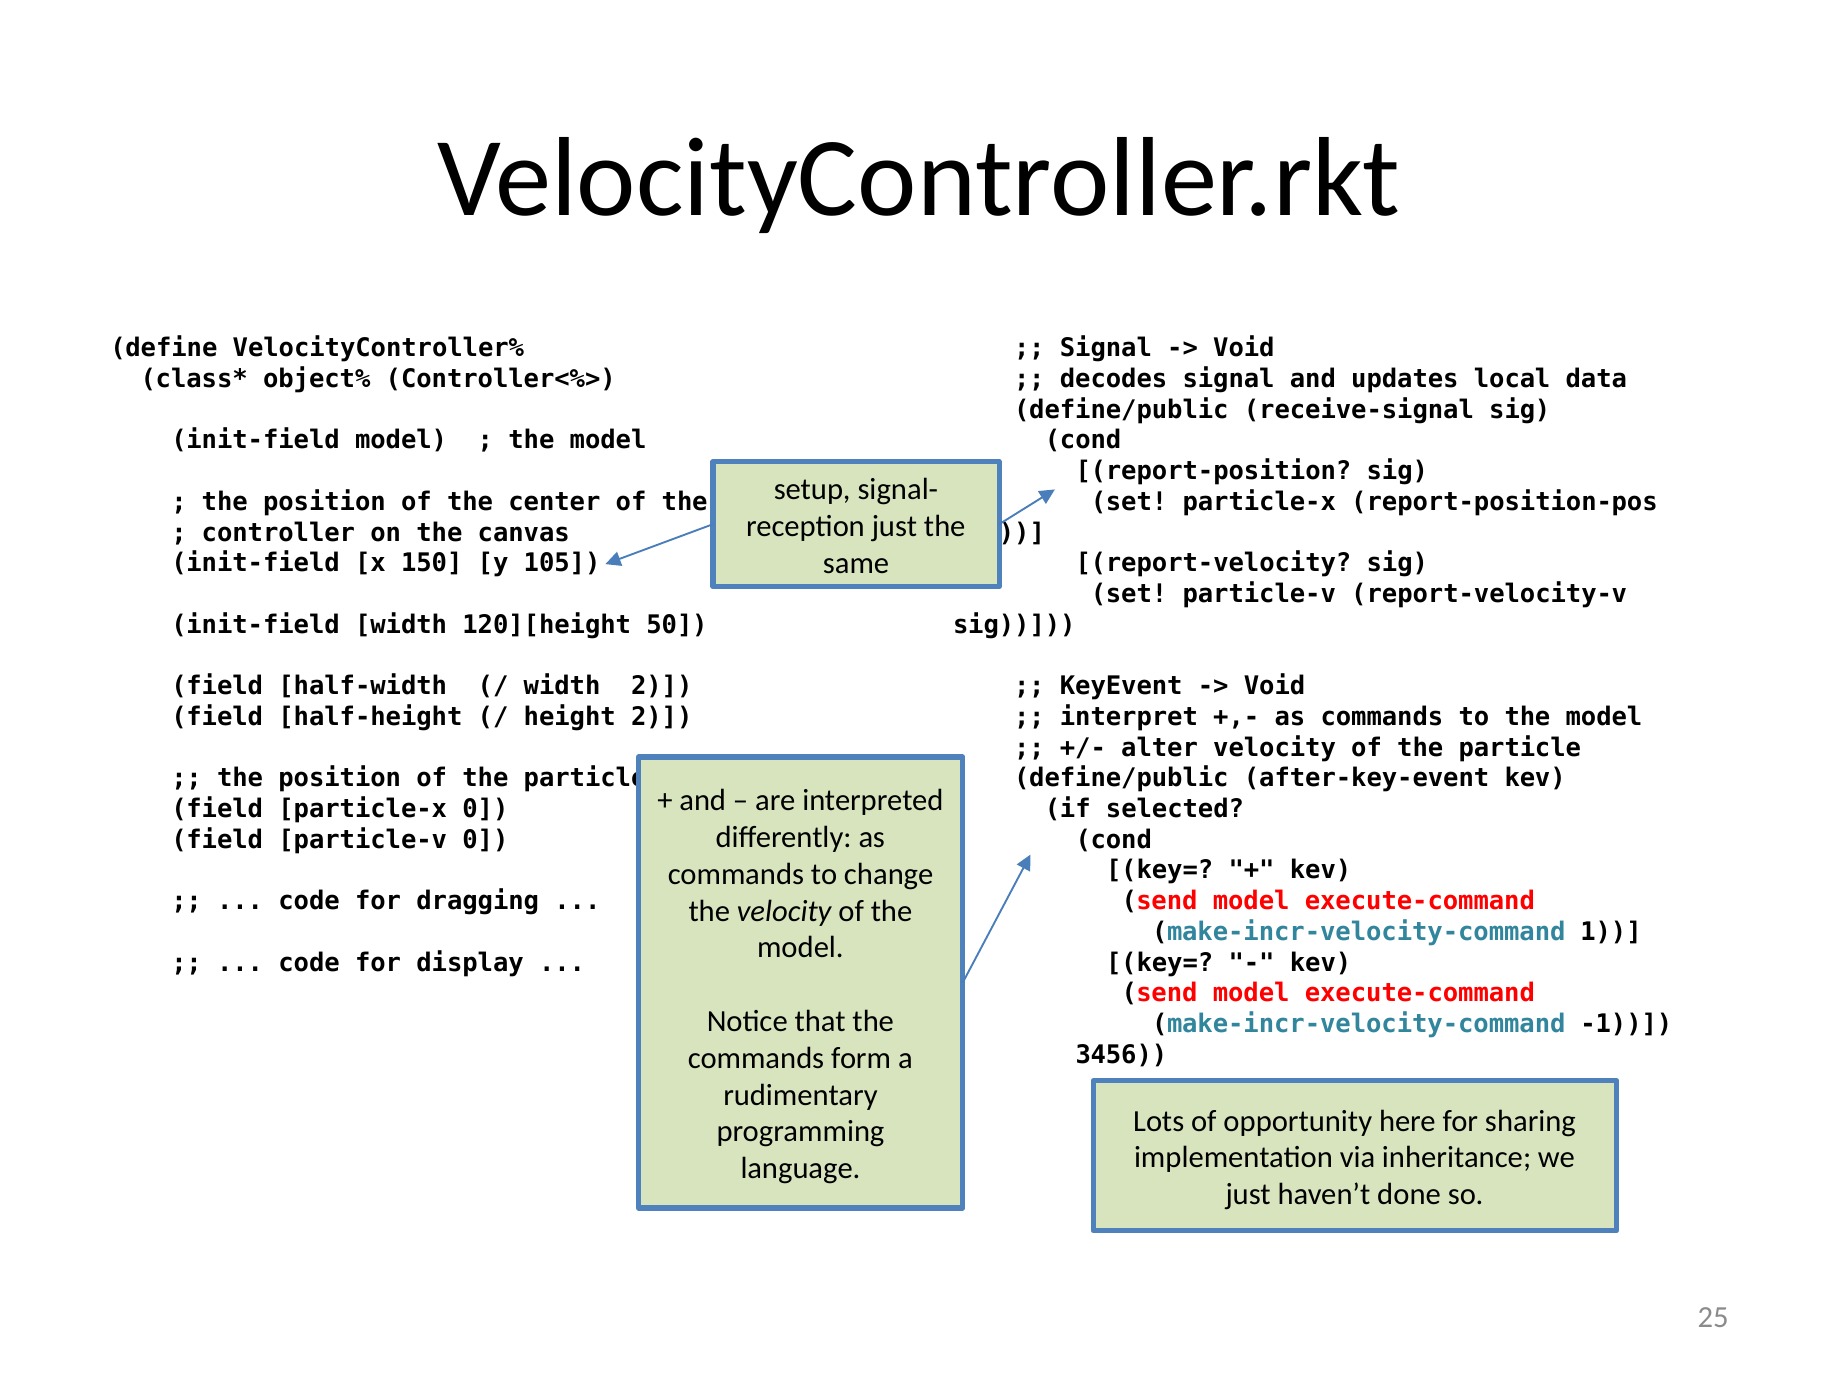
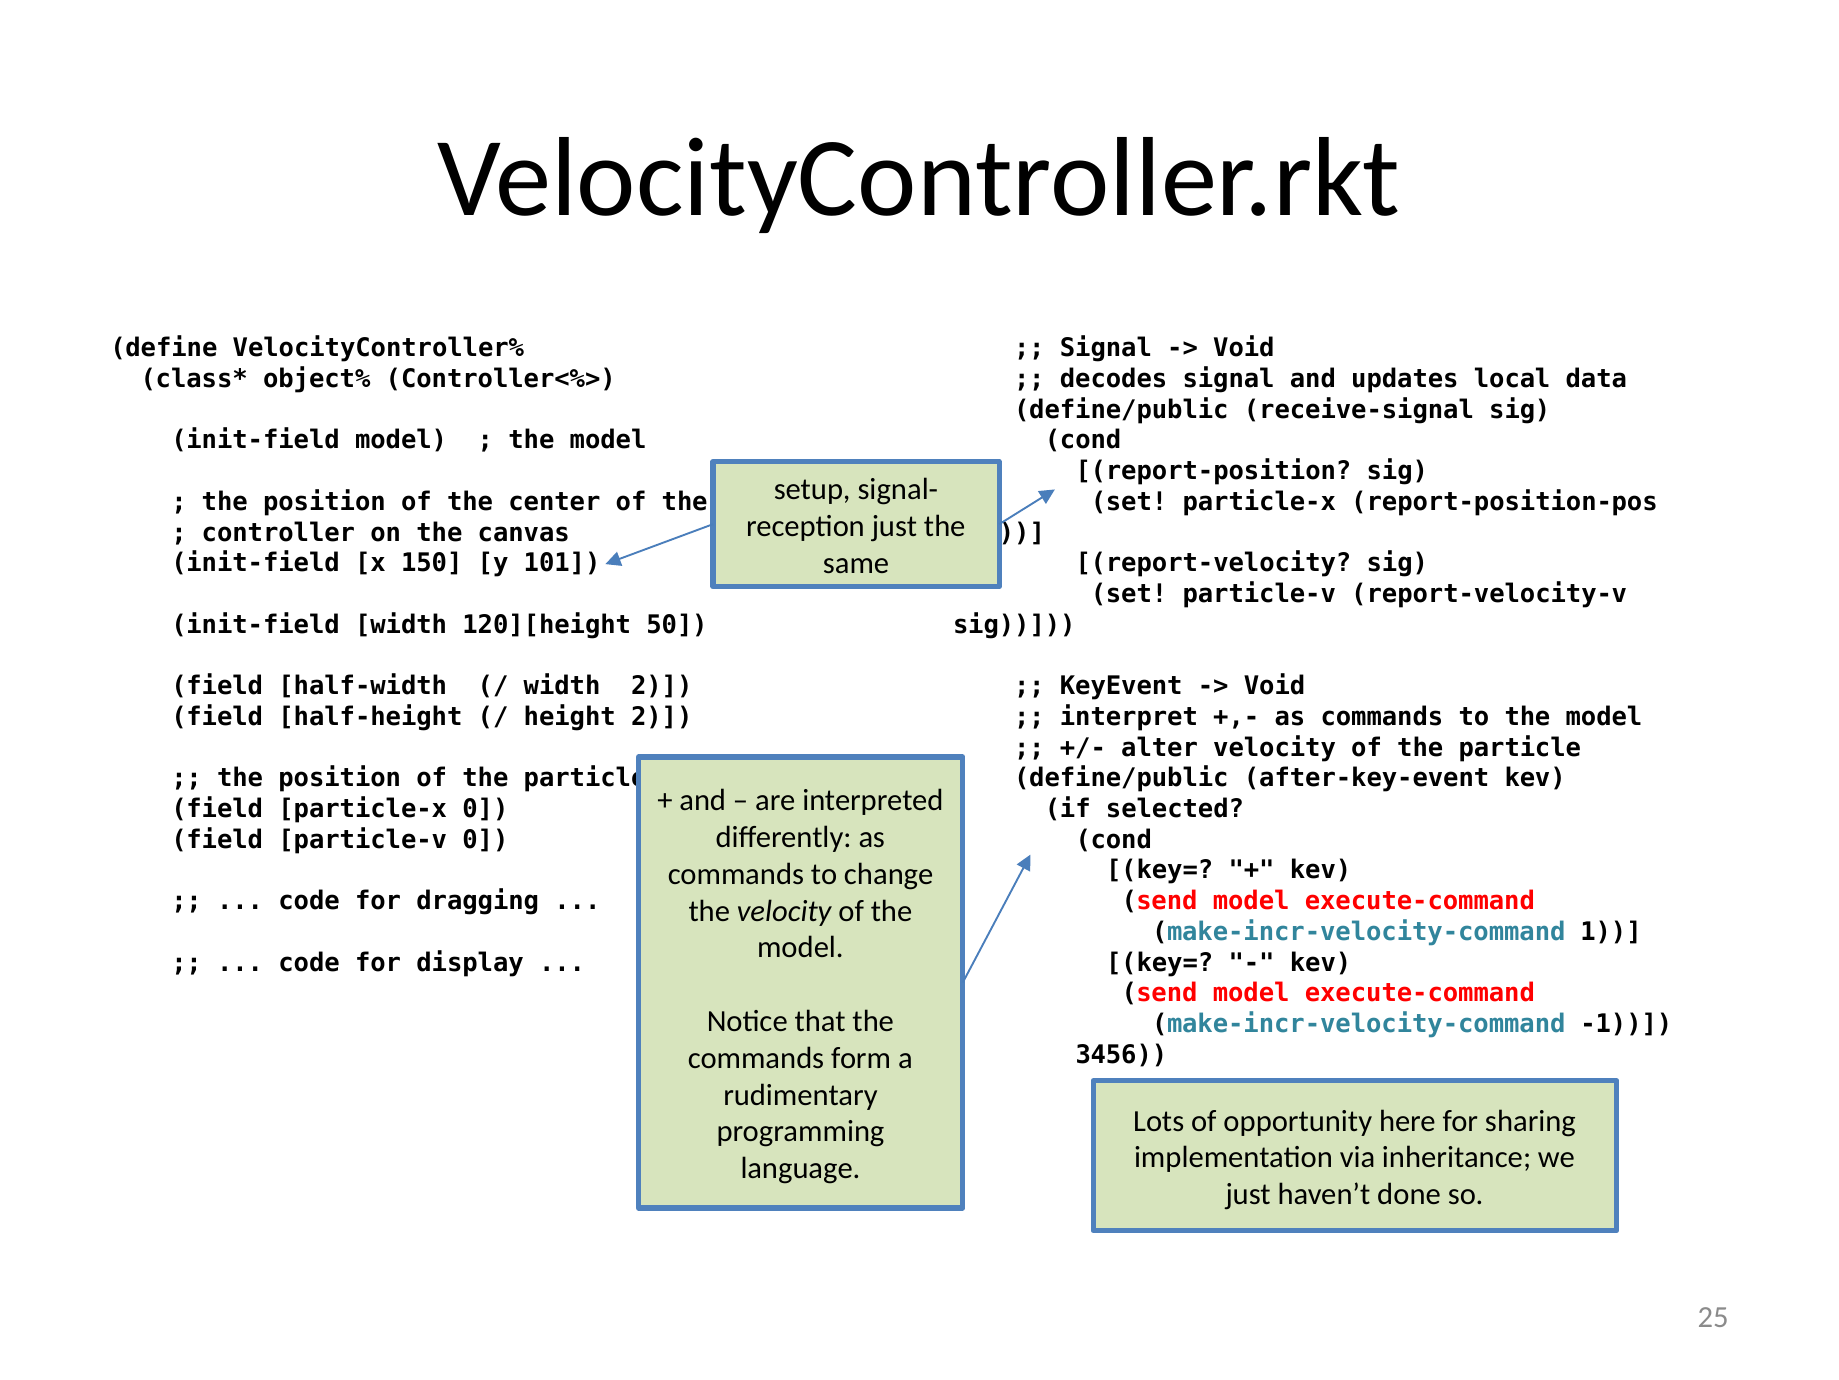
105: 105 -> 101
